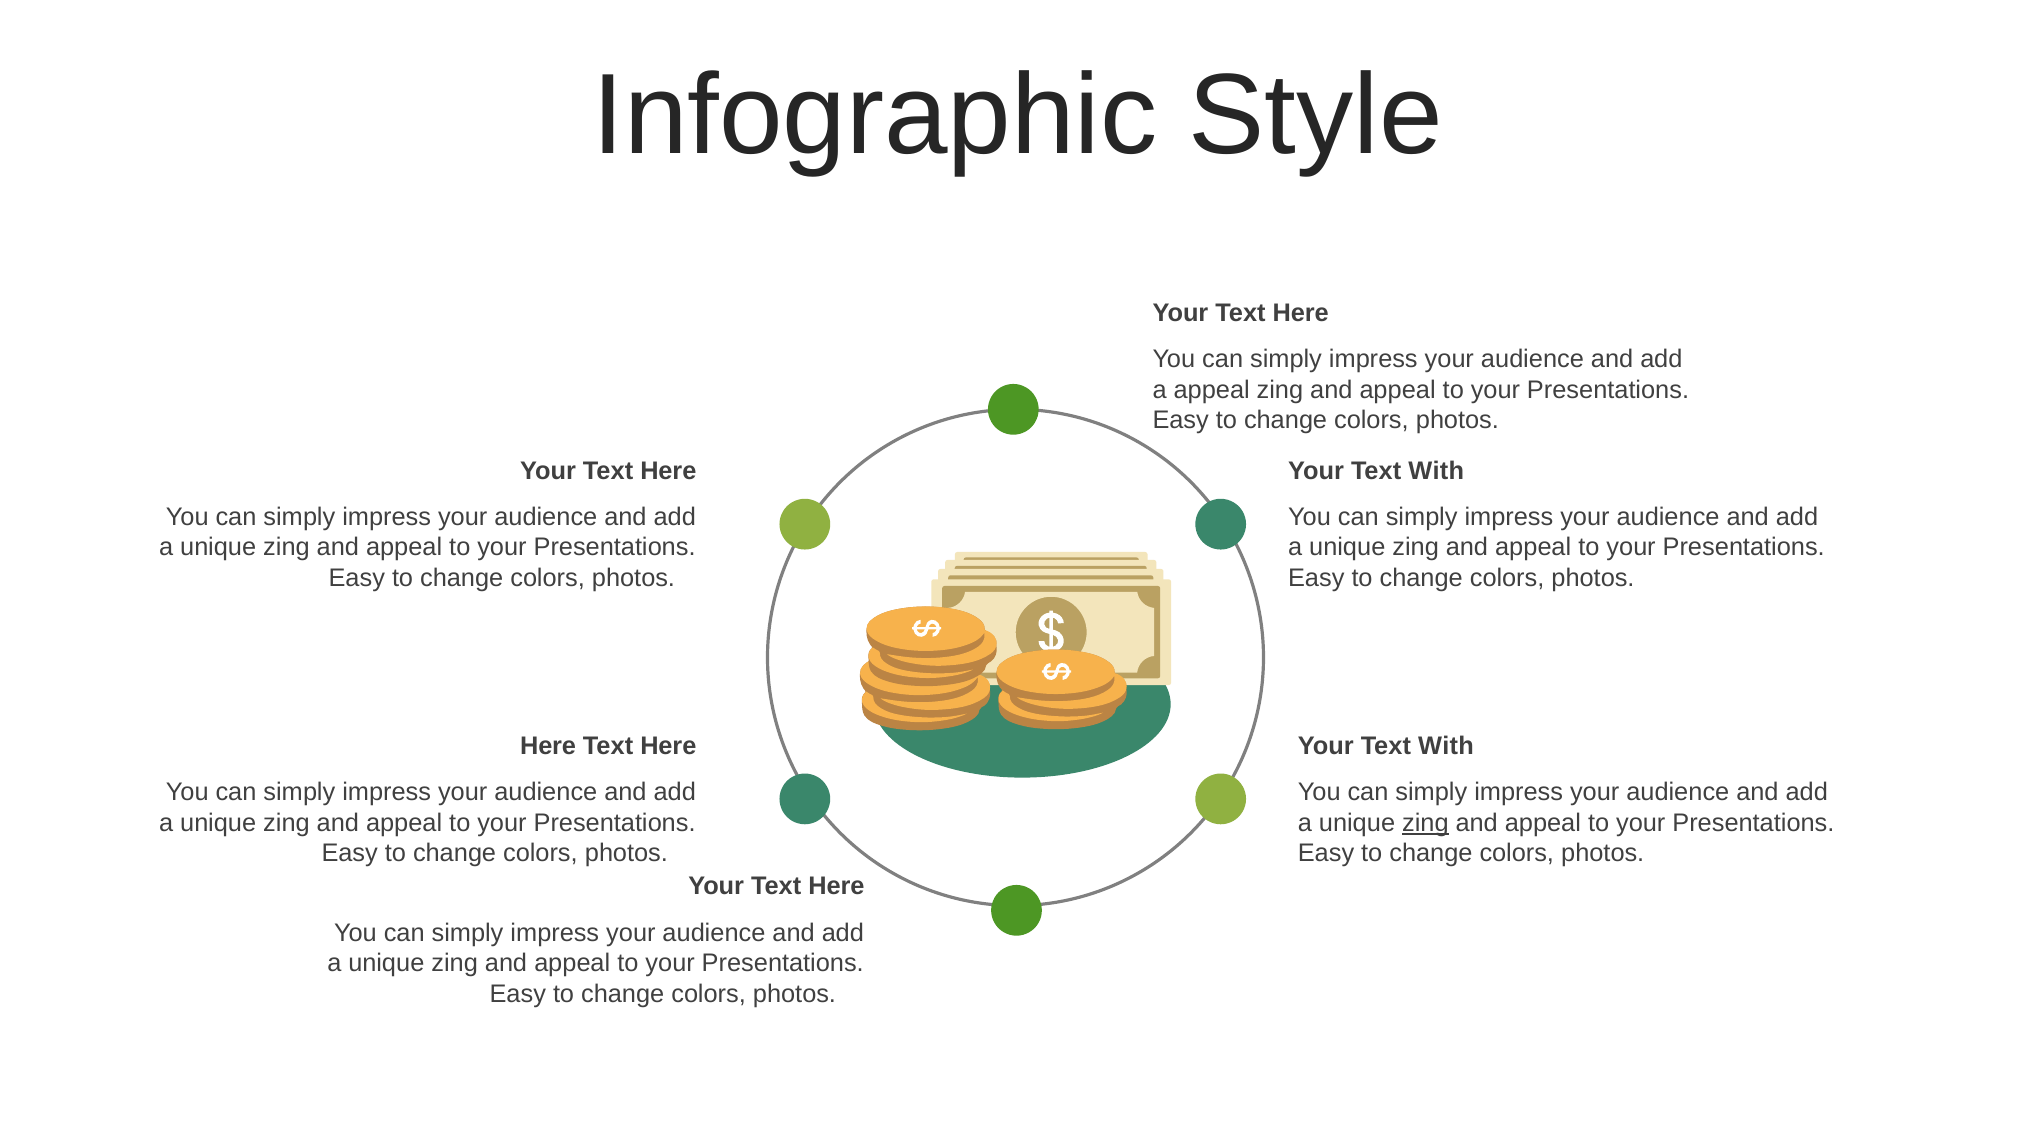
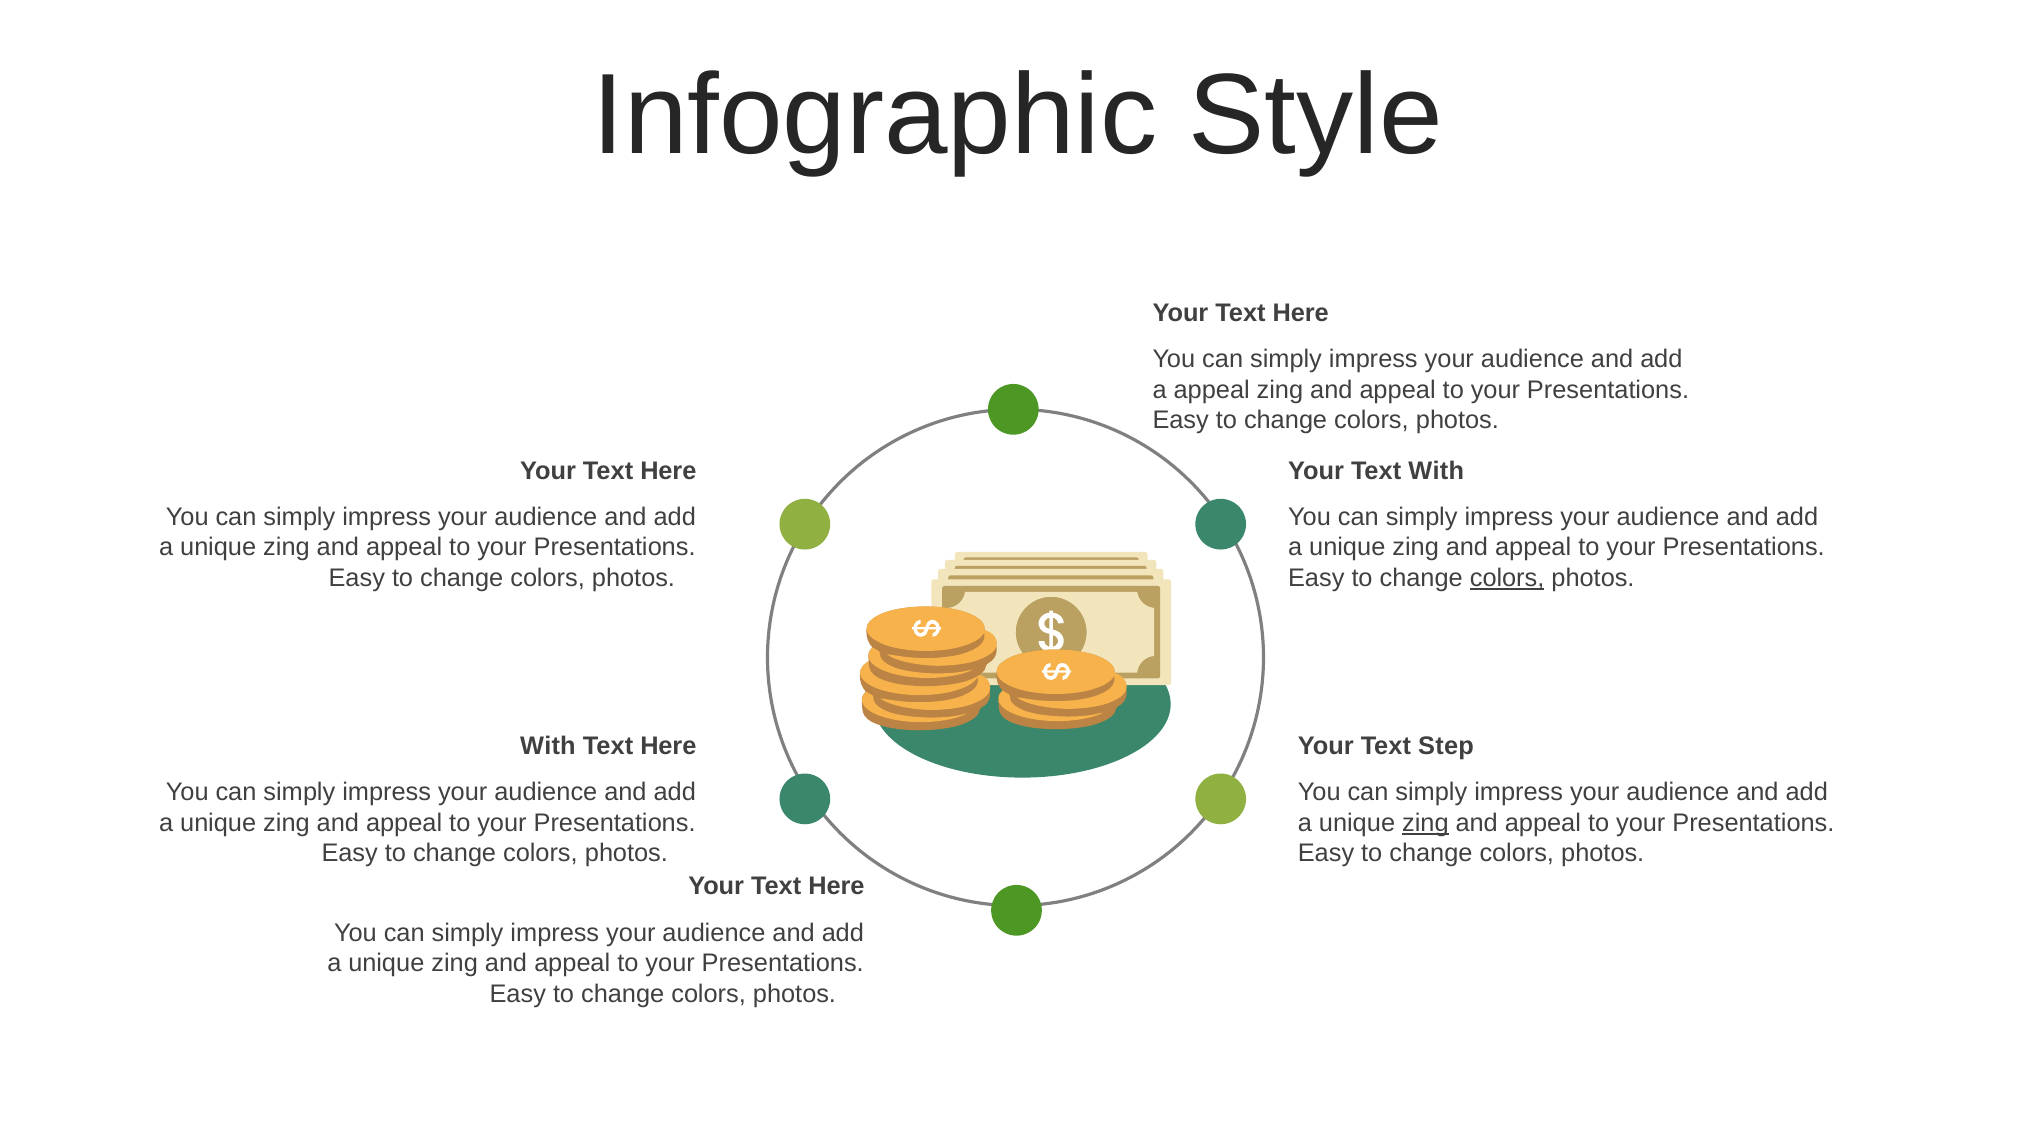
colors at (1507, 578) underline: none -> present
Here at (548, 746): Here -> With
With at (1446, 746): With -> Step
